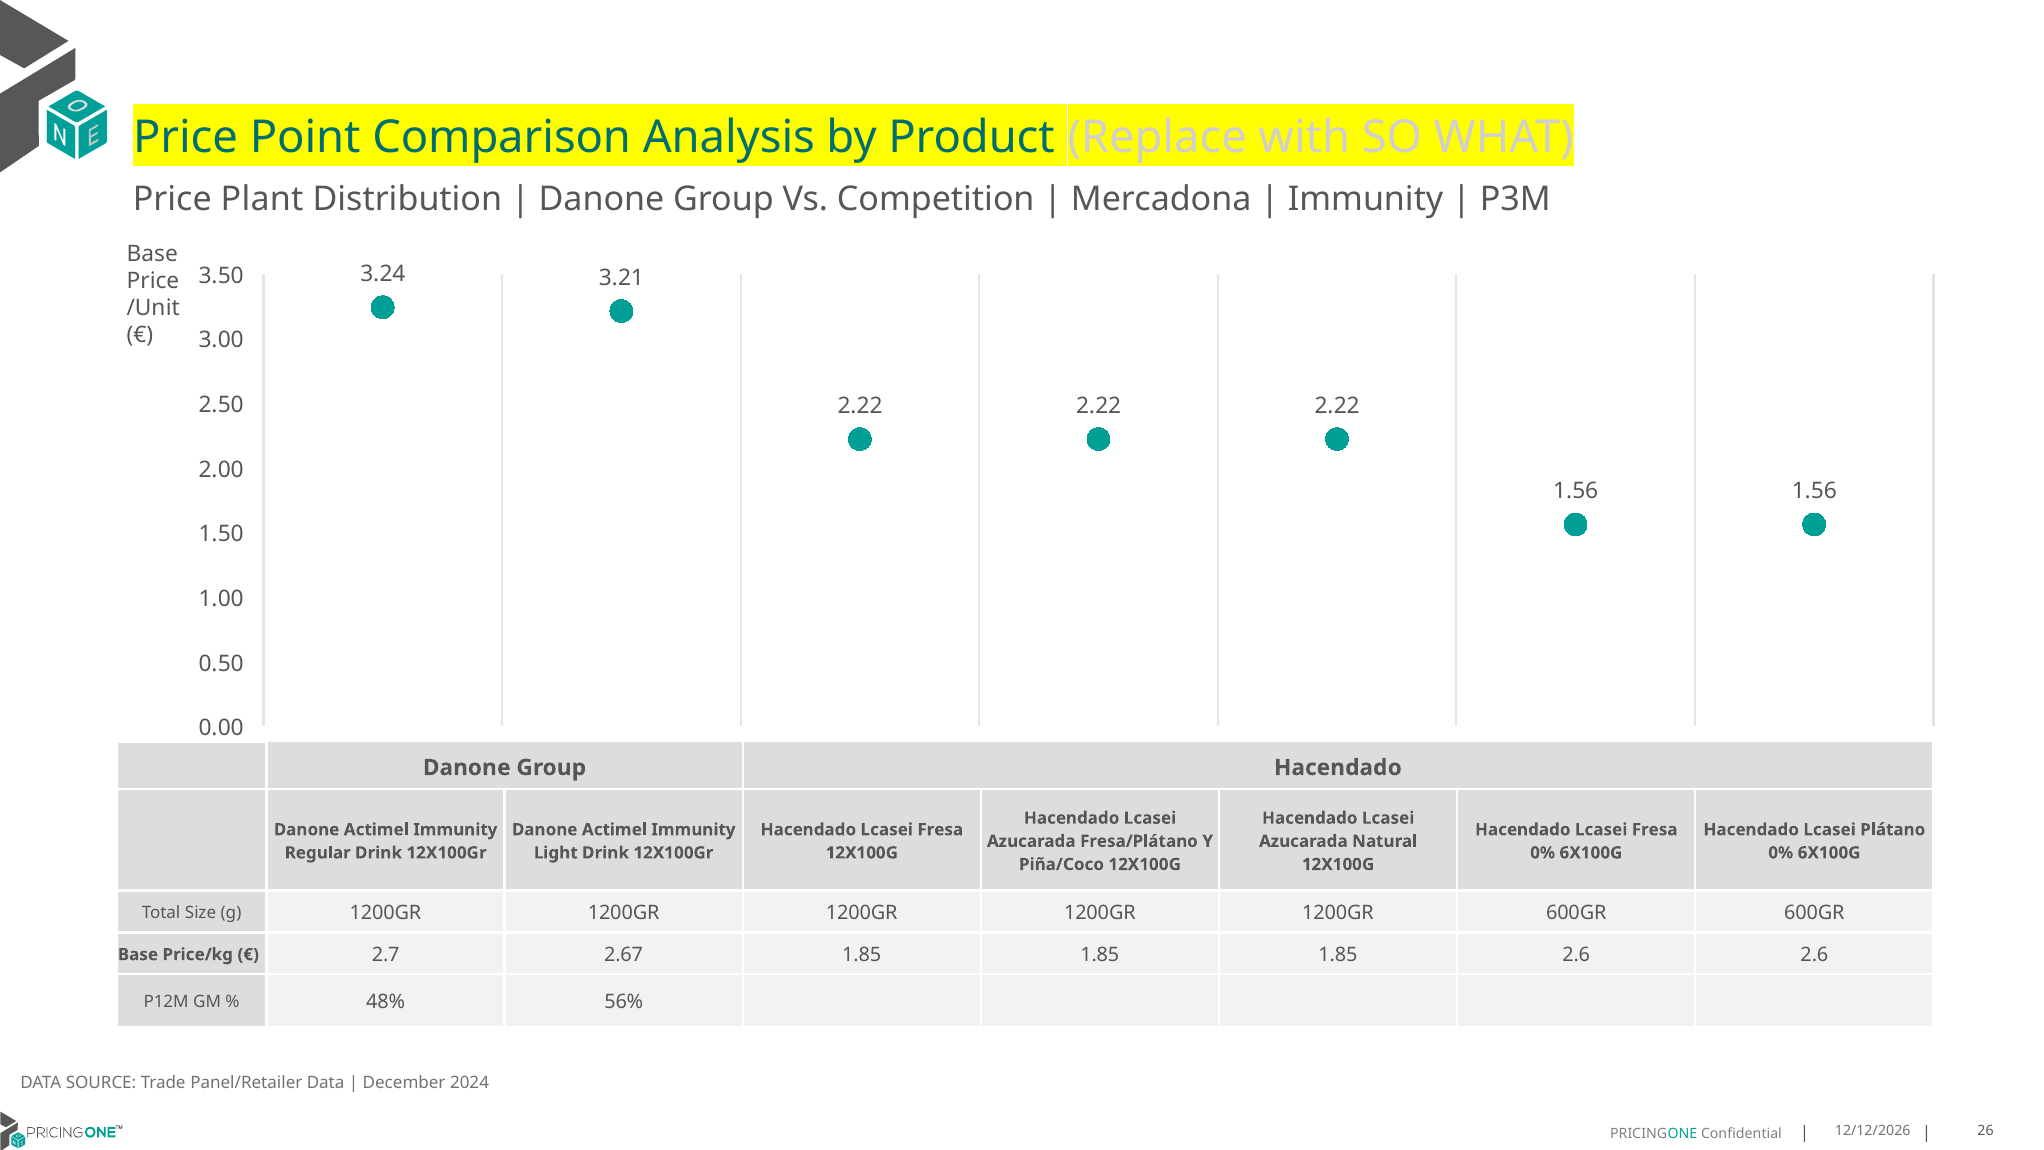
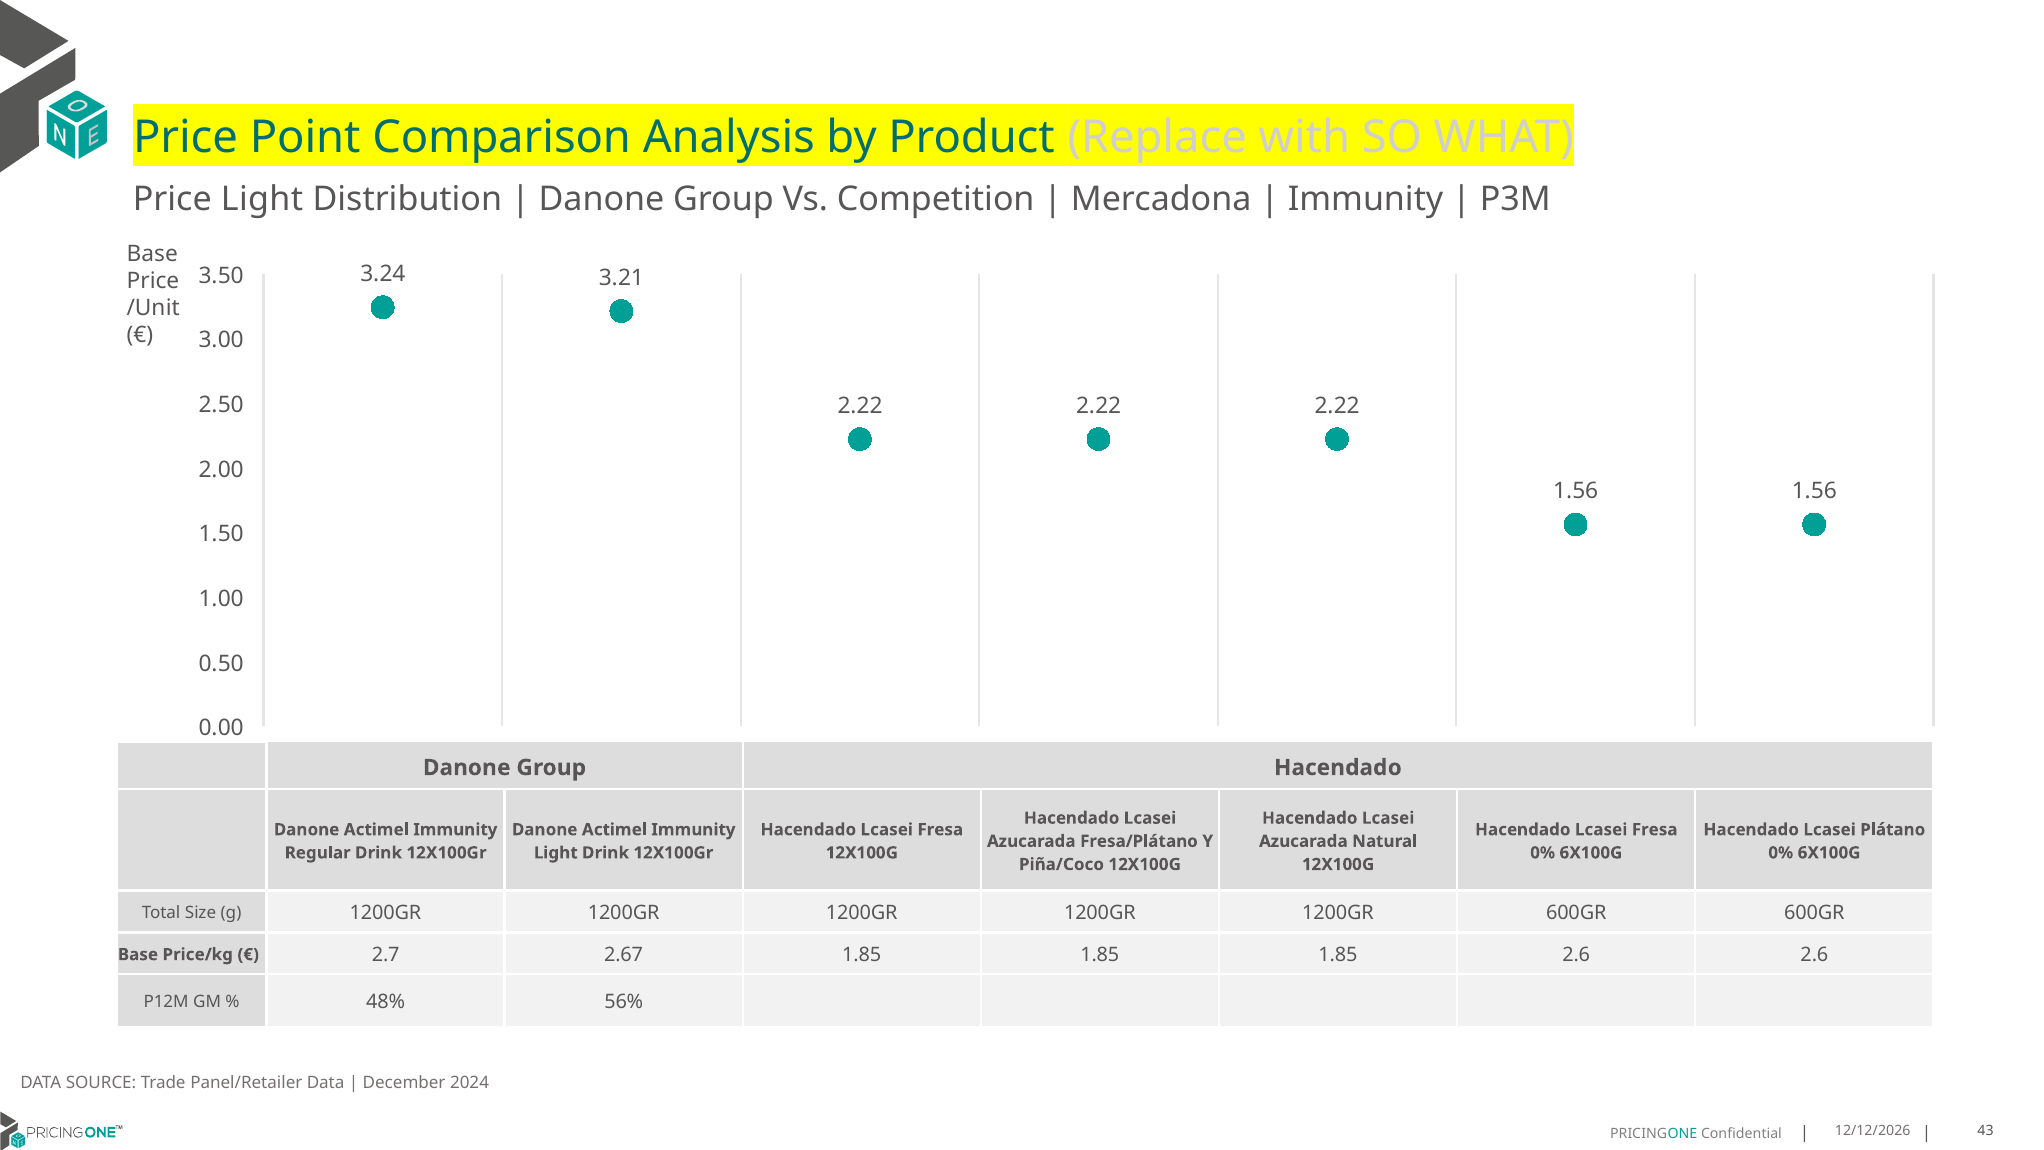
Price Plant: Plant -> Light
26: 26 -> 43
